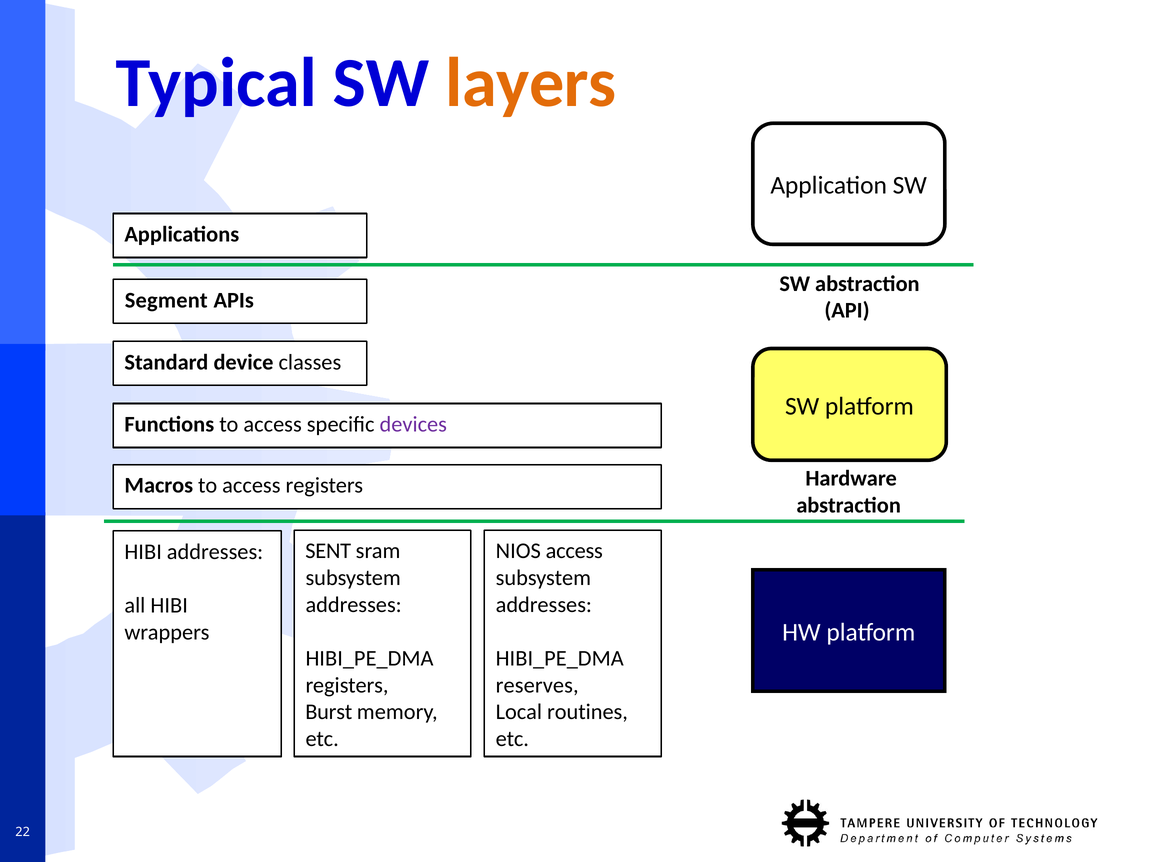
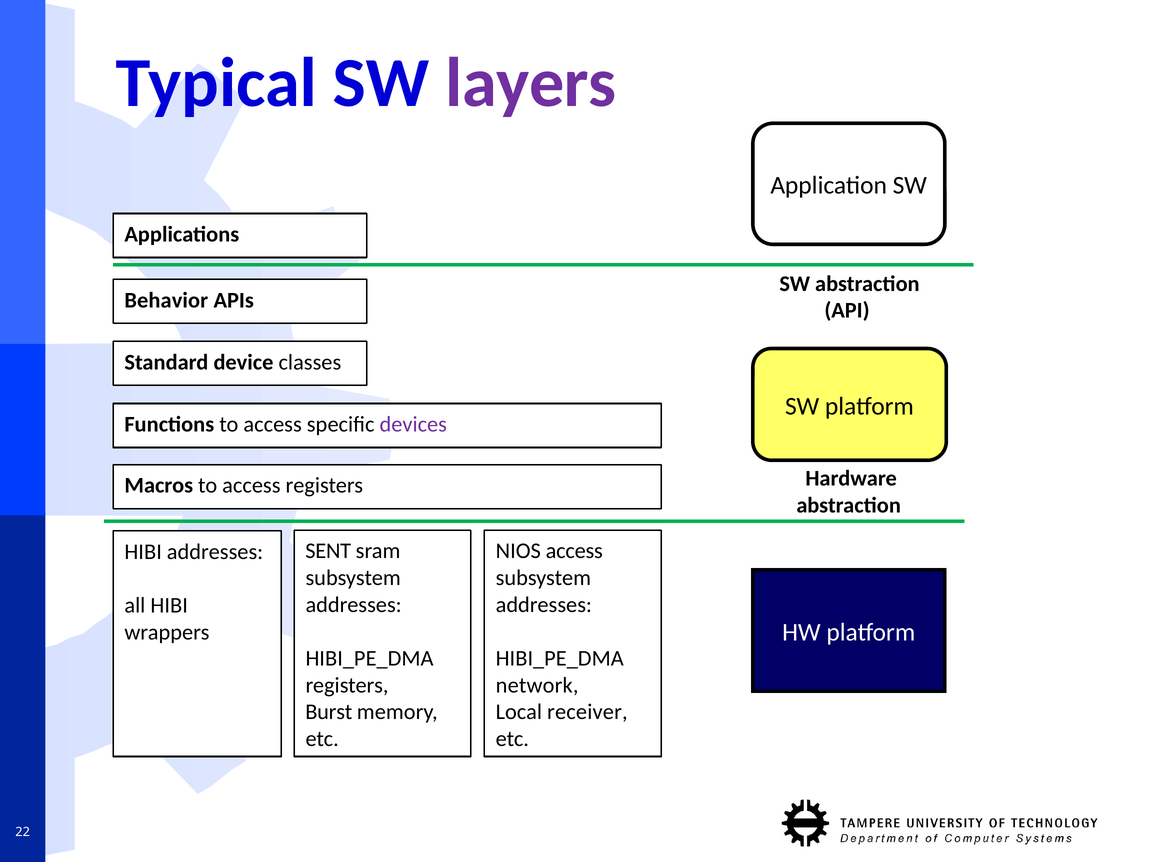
layers colour: orange -> purple
Segment: Segment -> Behavior
reserves: reserves -> network
routines: routines -> receiver
